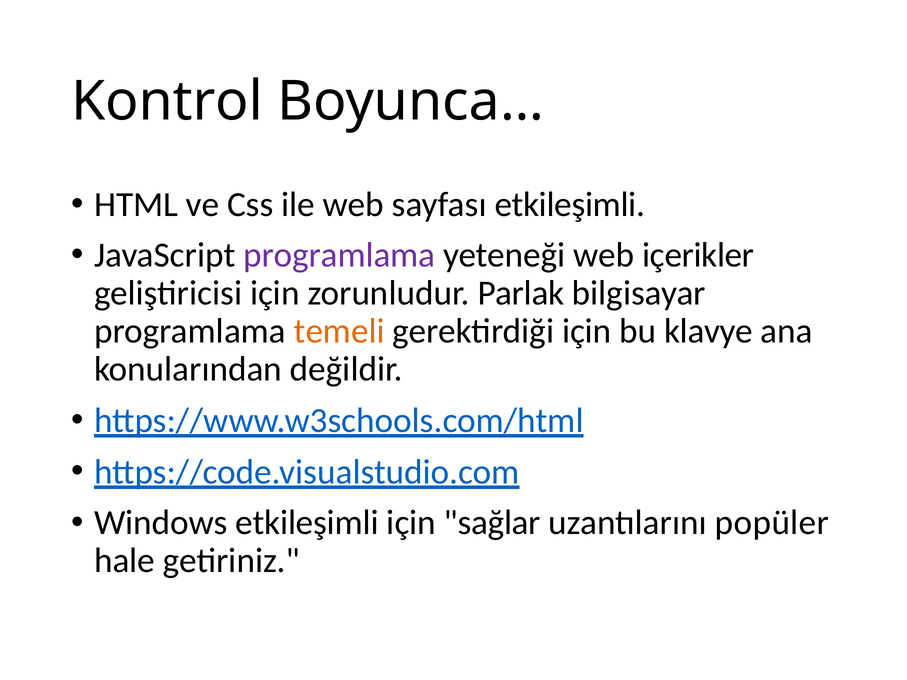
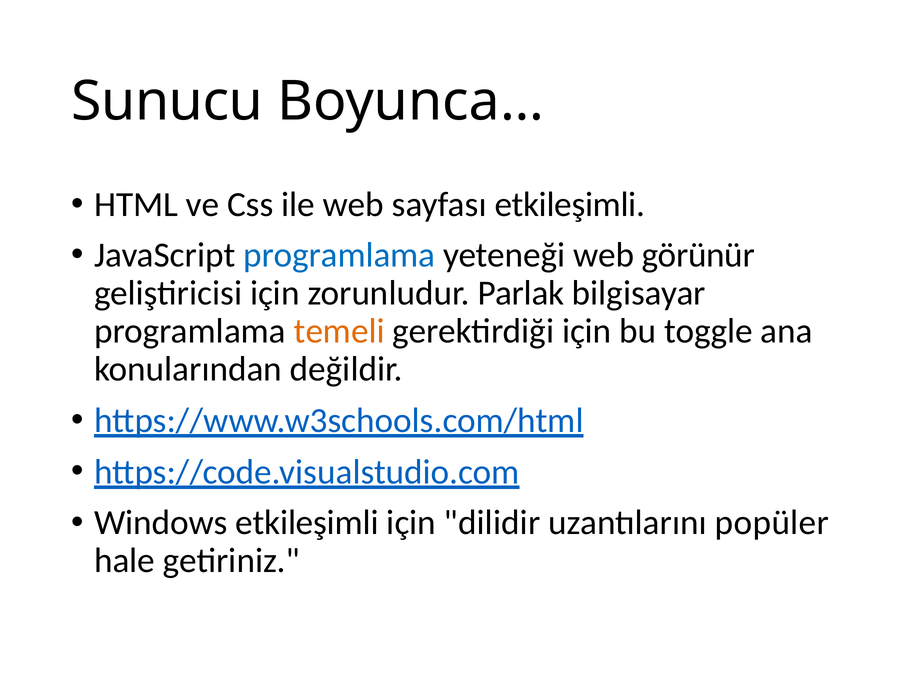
Kontrol: Kontrol -> Sunucu
programlama at (339, 255) colour: purple -> blue
içerikler: içerikler -> görünür
klavye: klavye -> toggle
sağlar: sağlar -> dilidir
